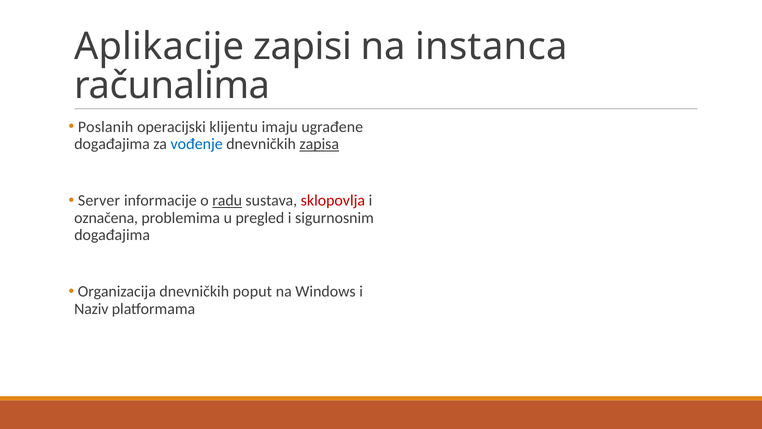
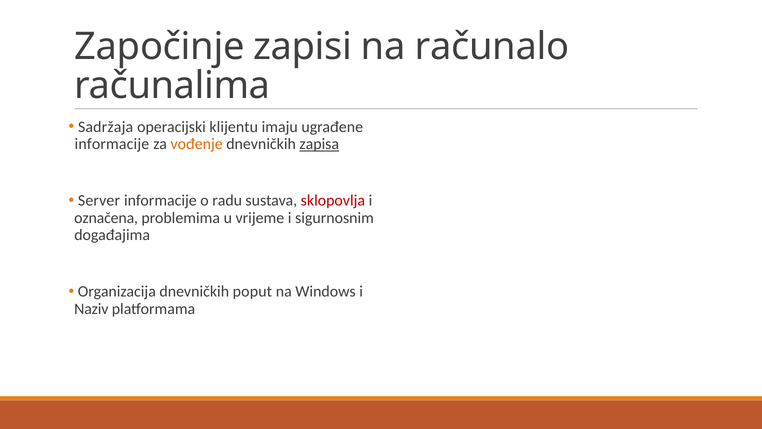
Aplikacije: Aplikacije -> Započinje
instanca: instanca -> računalo
Poslanih: Poslanih -> Sadržaja
događajima at (112, 144): događajima -> informacije
vođenje colour: blue -> orange
radu underline: present -> none
pregled: pregled -> vrijeme
